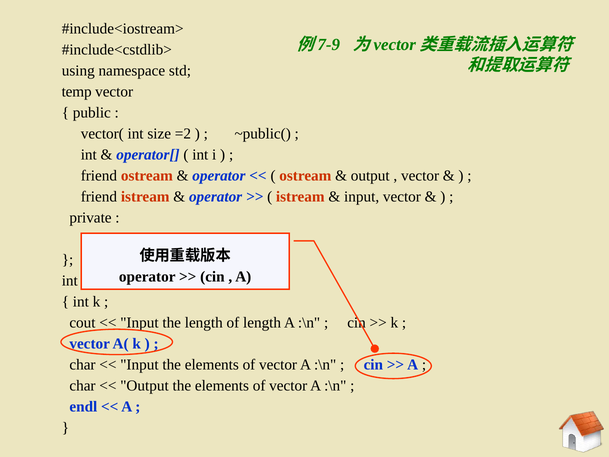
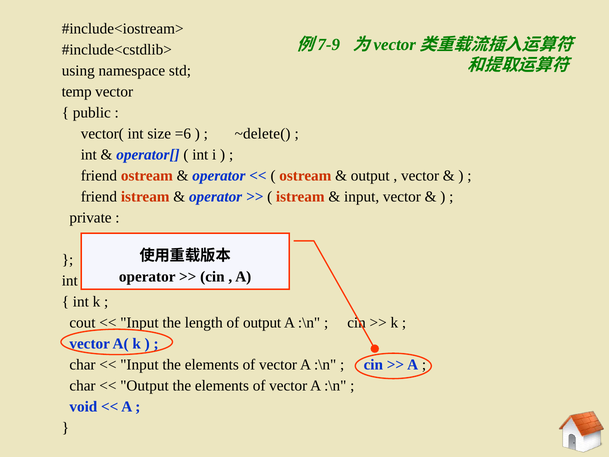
=2: =2 -> =6
~public(: ~public( -> ~delete(
of length: length -> output
endl: endl -> void
